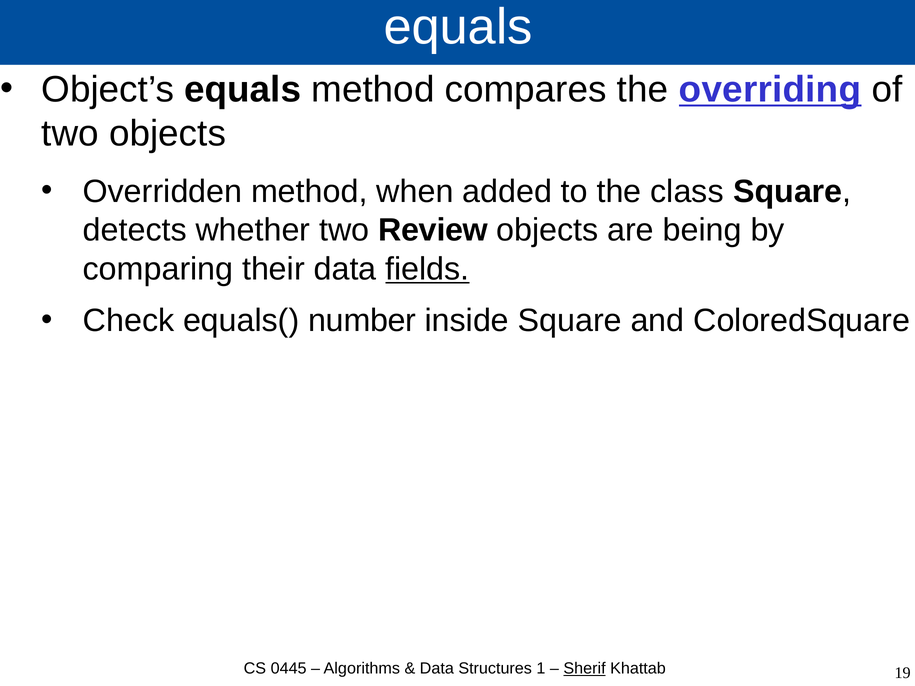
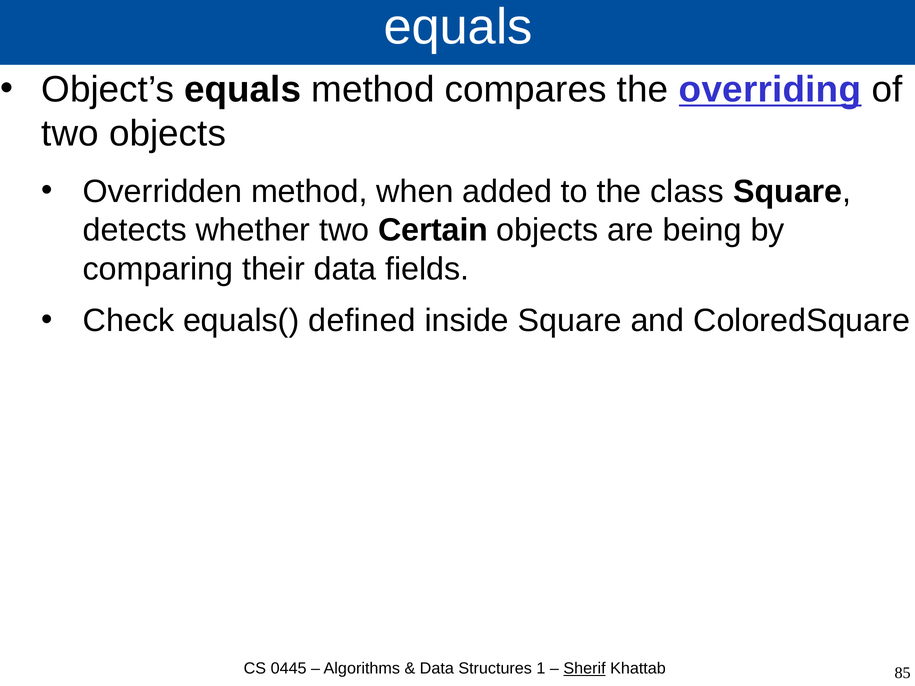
Review: Review -> Certain
fields underline: present -> none
number: number -> defined
19: 19 -> 85
